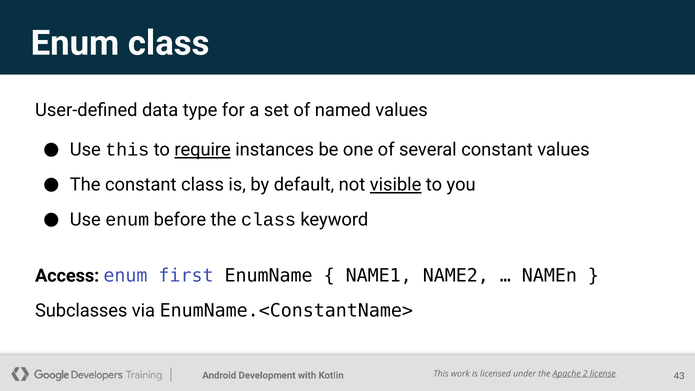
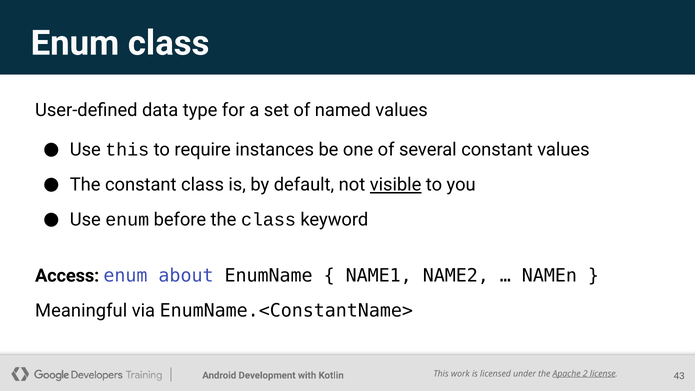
require underline: present -> none
first: first -> about
Subclasses: Subclasses -> Meaningful
